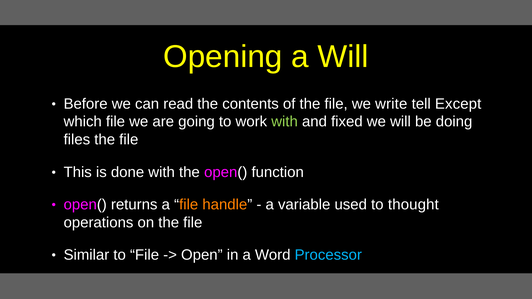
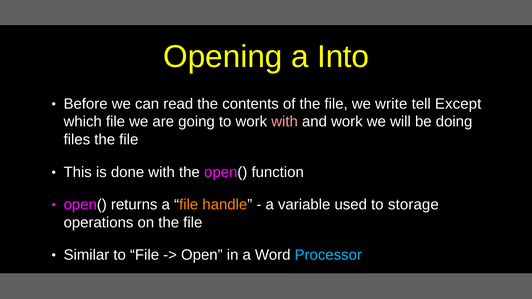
a Will: Will -> Into
with at (285, 122) colour: light green -> pink
and fixed: fixed -> work
thought: thought -> storage
